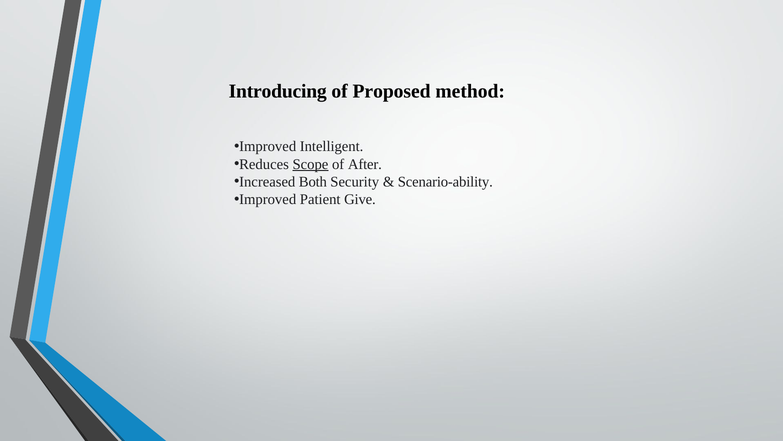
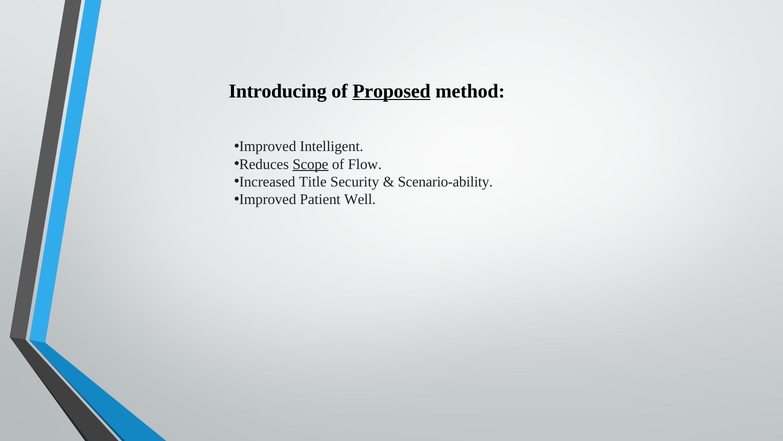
Proposed underline: none -> present
After: After -> Flow
Both: Both -> Title
Give: Give -> Well
